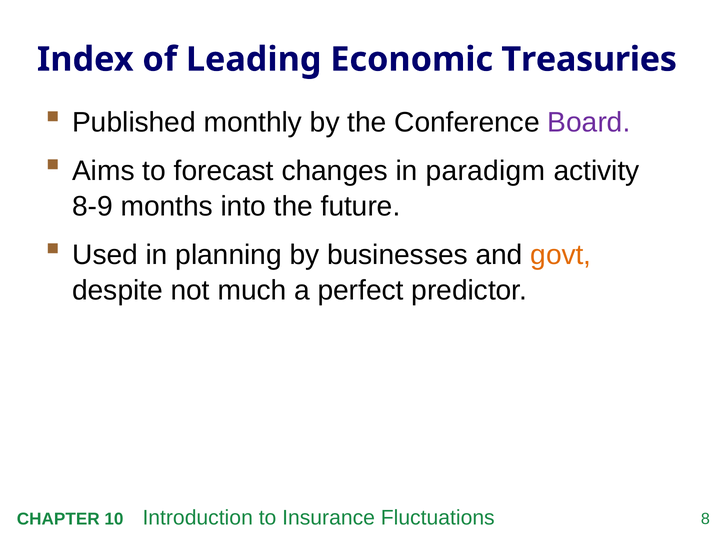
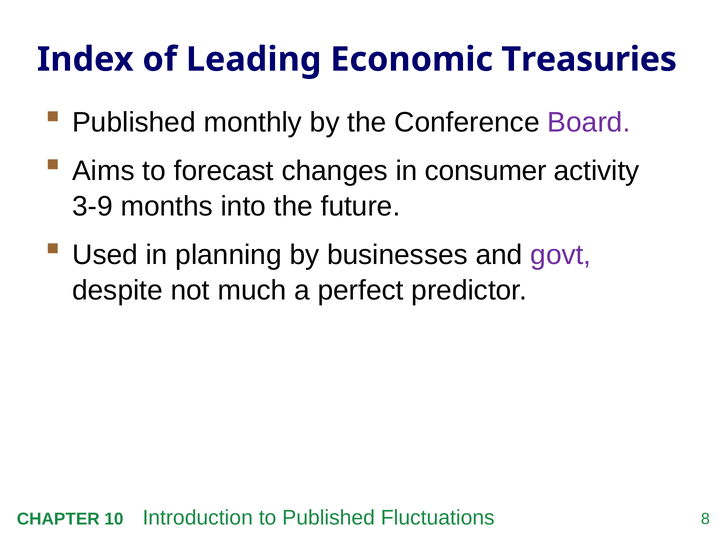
paradigm: paradigm -> consumer
8-9: 8-9 -> 3-9
govt colour: orange -> purple
to Insurance: Insurance -> Published
